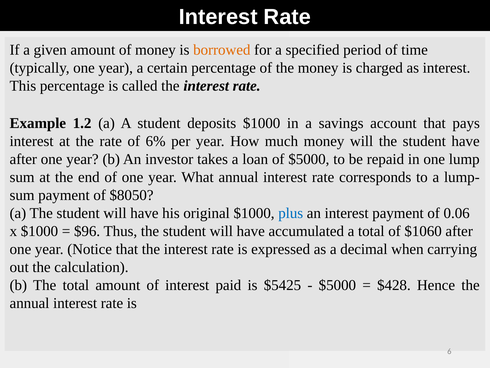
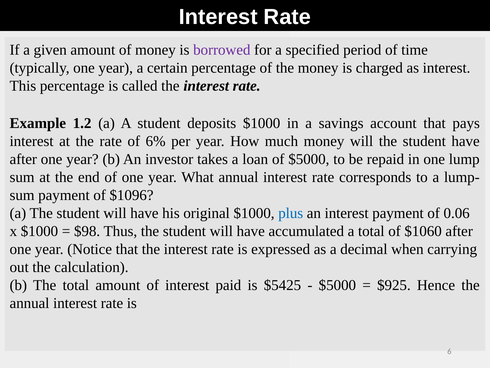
borrowed colour: orange -> purple
$8050: $8050 -> $1096
$96: $96 -> $98
$428: $428 -> $925
